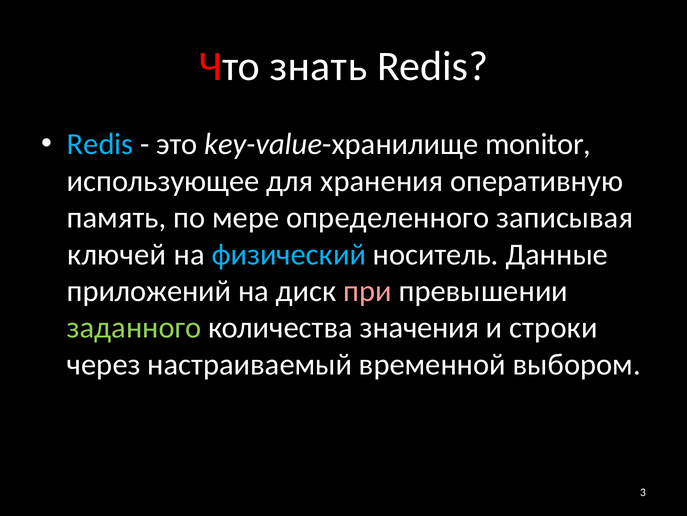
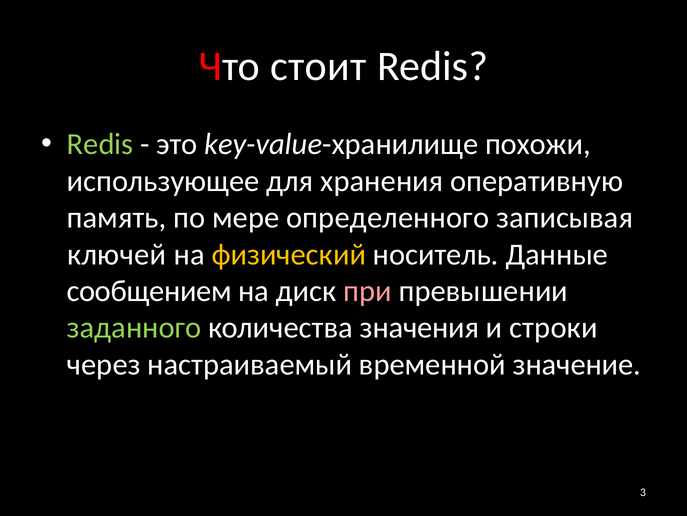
знать: знать -> стоит
Redis at (100, 144) colour: light blue -> light green
monitor: monitor -> похожи
физический colour: light blue -> yellow
приложений: приложений -> сообщением
выбором: выбором -> значение
